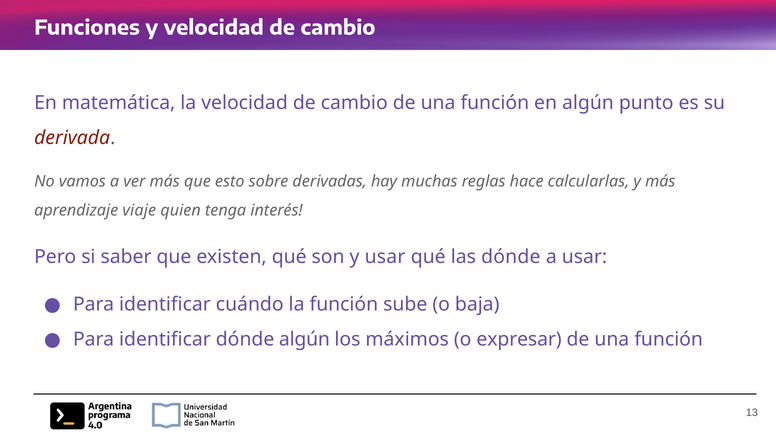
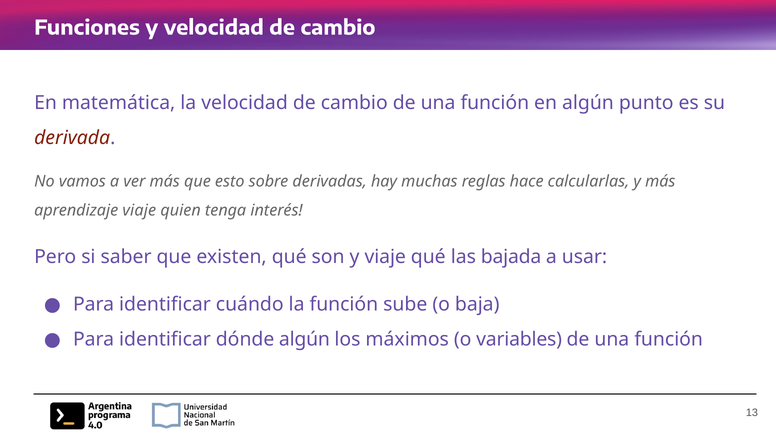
y usar: usar -> viaje
las dónde: dónde -> bajada
expresar: expresar -> variables
